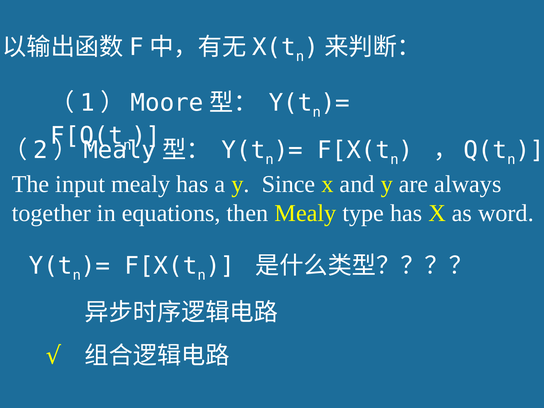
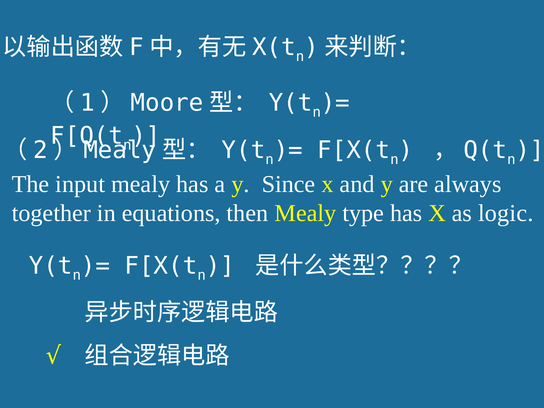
word: word -> logic
